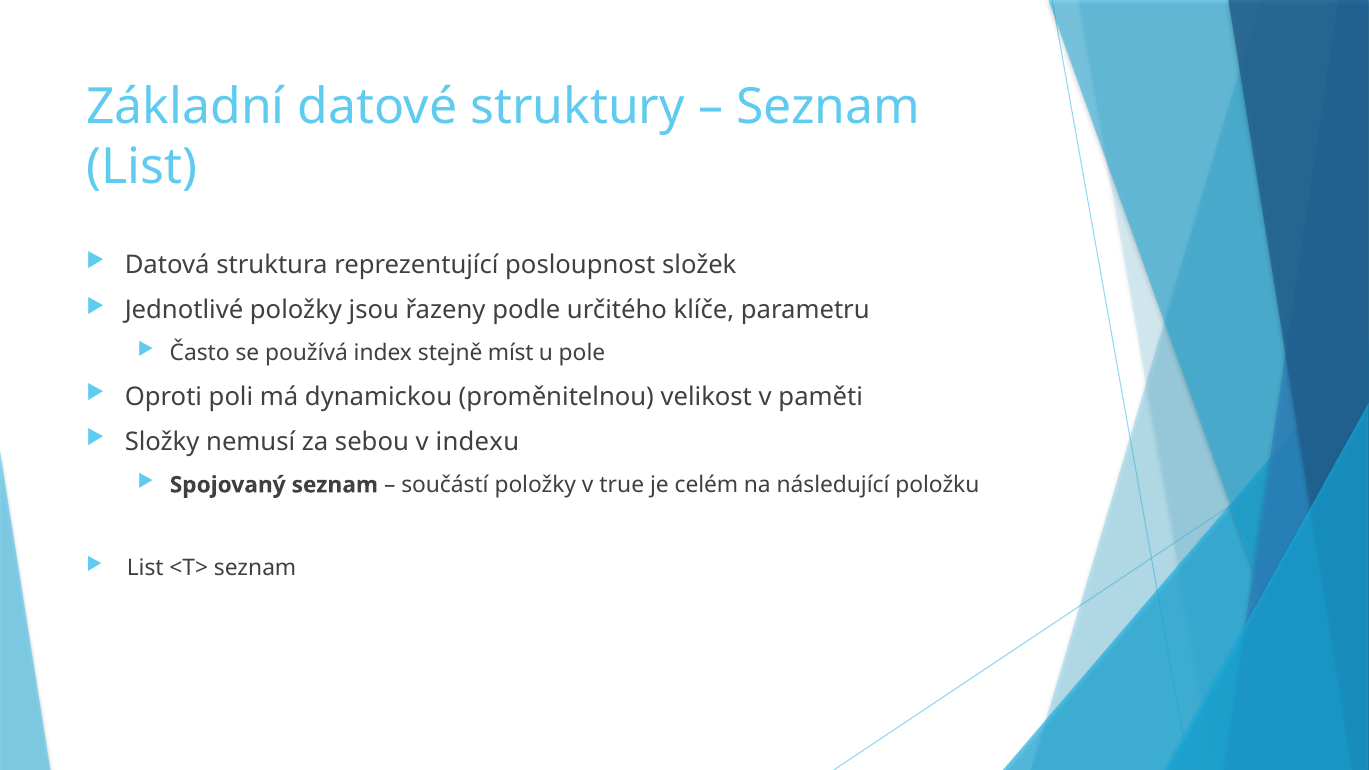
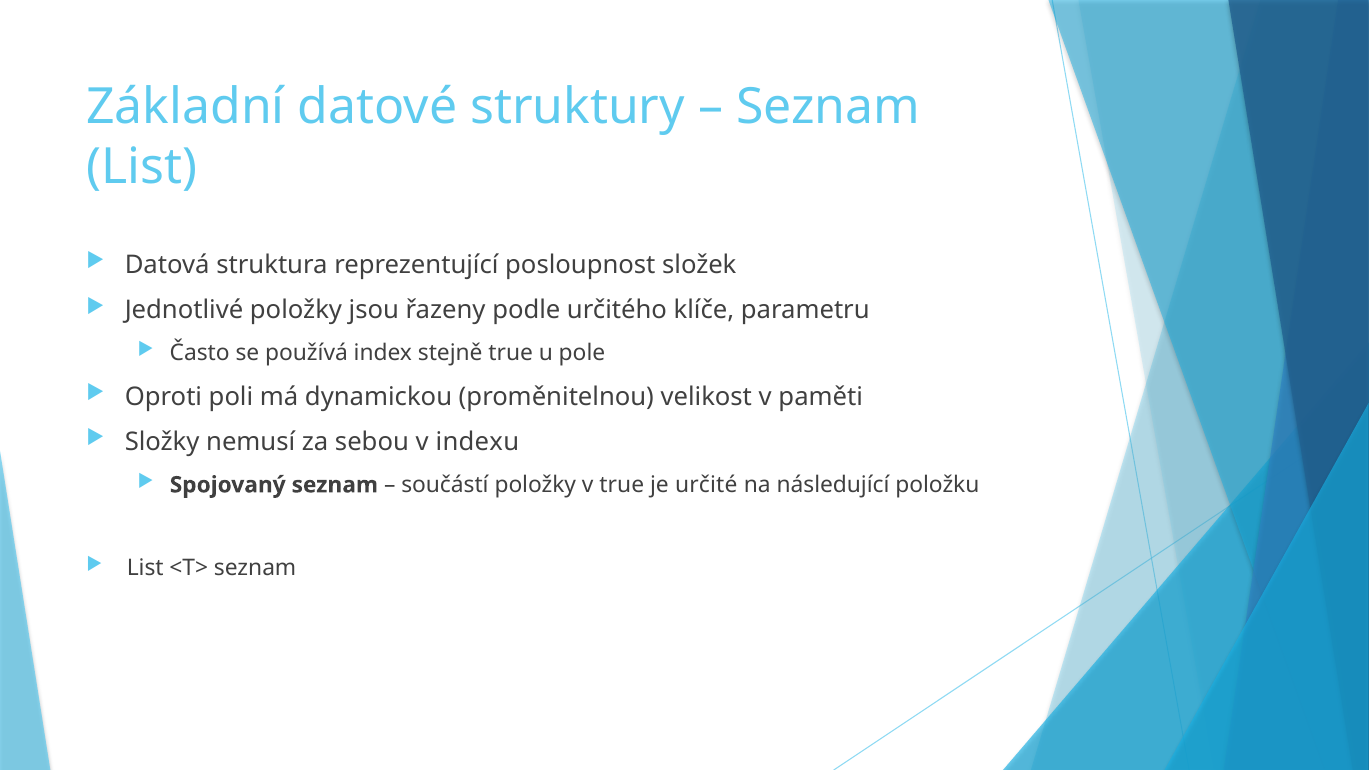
stejně míst: míst -> true
celém: celém -> určité
